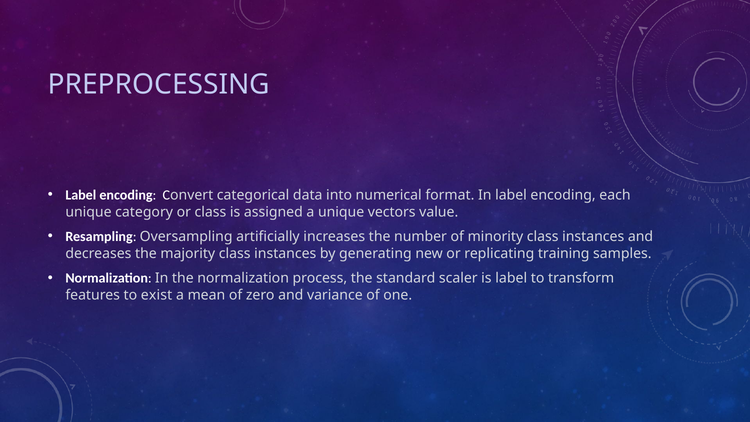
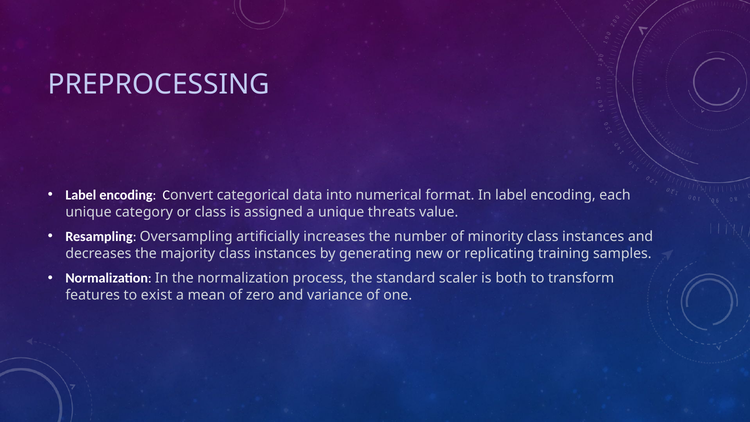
vectors: vectors -> threats
is label: label -> both
